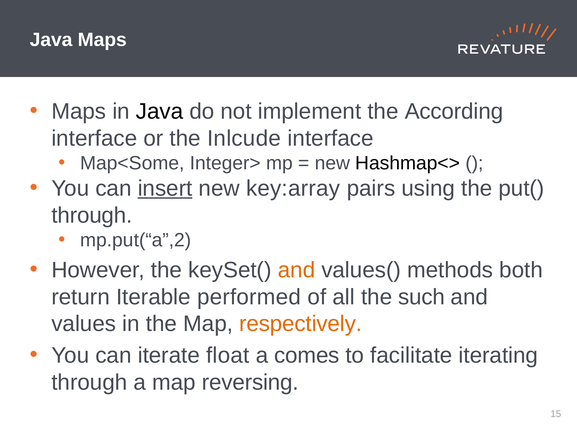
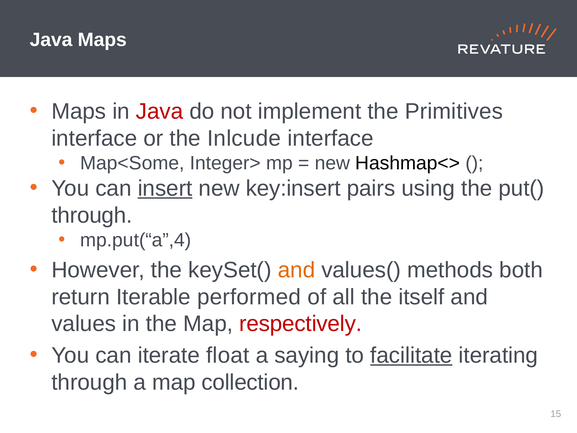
Java at (160, 111) colour: black -> red
According: According -> Primitives
key:array: key:array -> key:insert
mp.put(“a”,2: mp.put(“a”,2 -> mp.put(“a”,4
such: such -> itself
respectively colour: orange -> red
comes: comes -> saying
facilitate underline: none -> present
reversing: reversing -> collection
